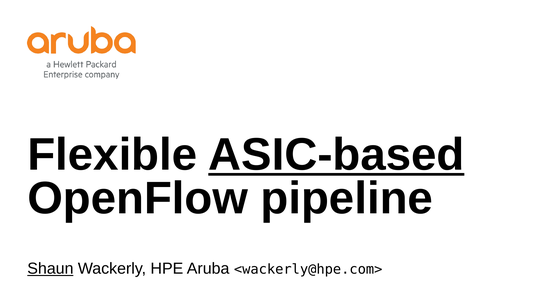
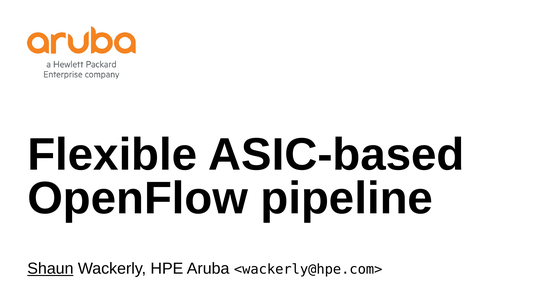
ASIC-based underline: present -> none
